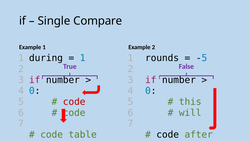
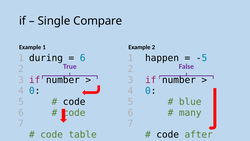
1 at (83, 58): 1 -> 6
rounds: rounds -> happen
code at (74, 102) colour: red -> black
this: this -> blue
will: will -> many
